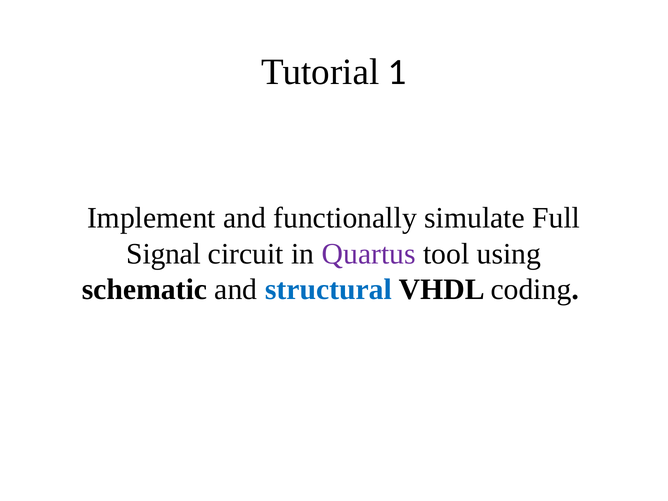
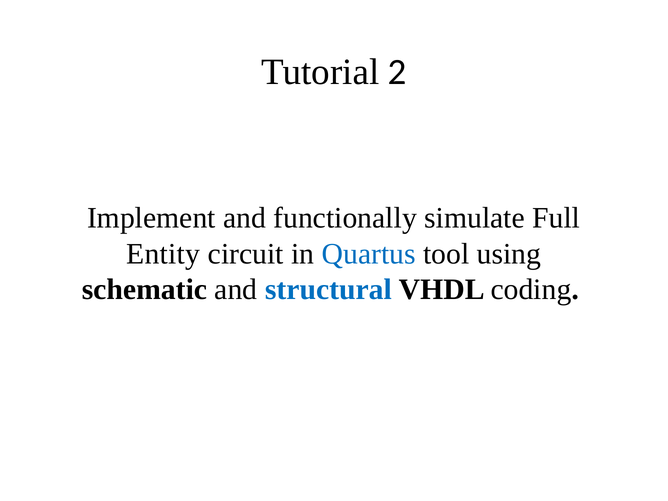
1: 1 -> 2
Signal: Signal -> Entity
Quartus colour: purple -> blue
